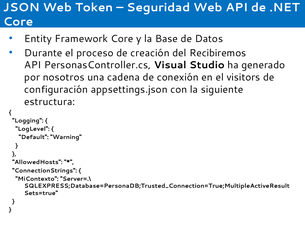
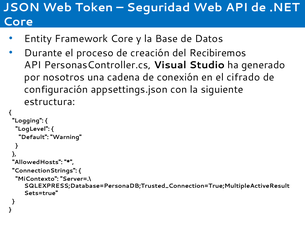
visitors: visitors -> cifrado
